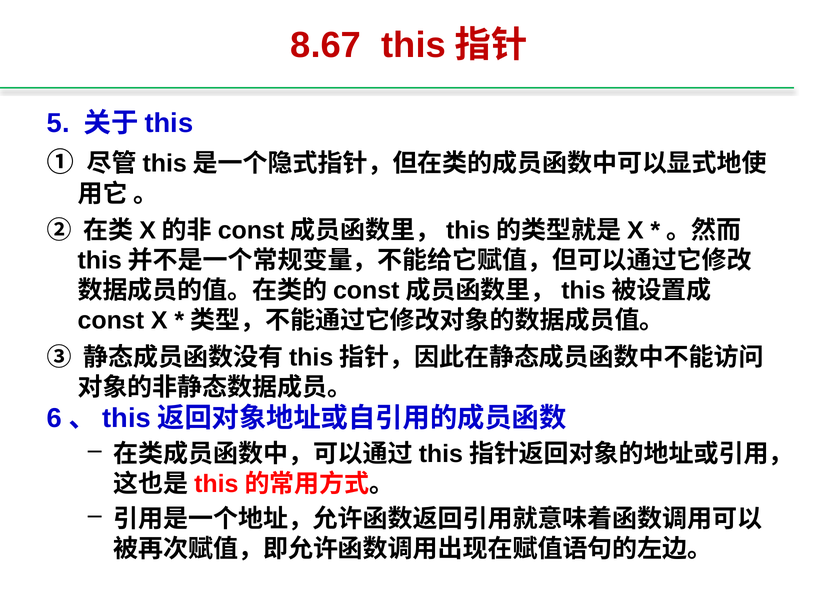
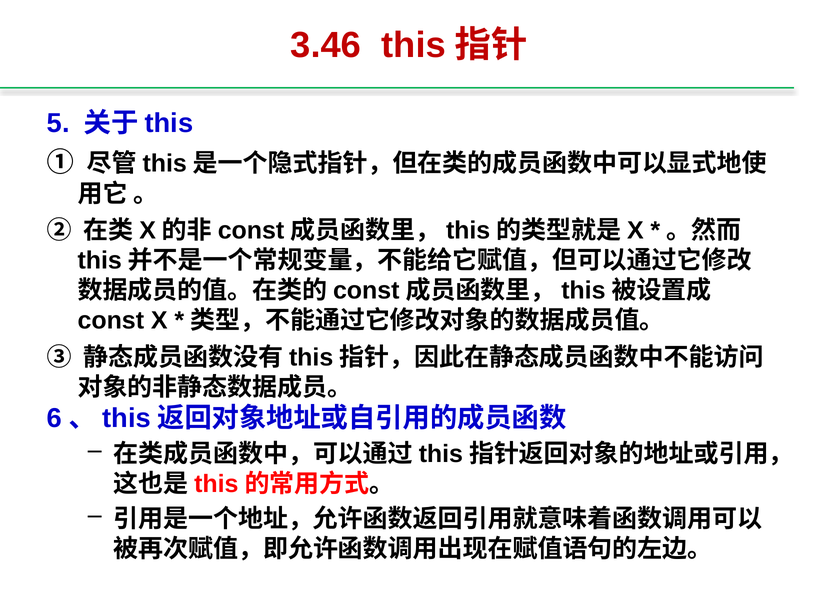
8.67: 8.67 -> 3.46
